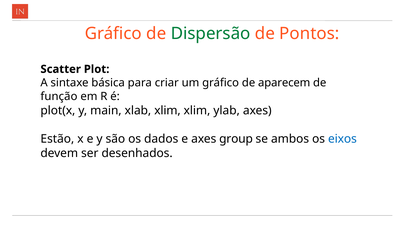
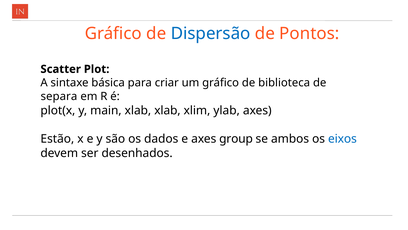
Dispersão colour: green -> blue
aparecem: aparecem -> biblioteca
função: função -> separa
xlab xlim: xlim -> xlab
